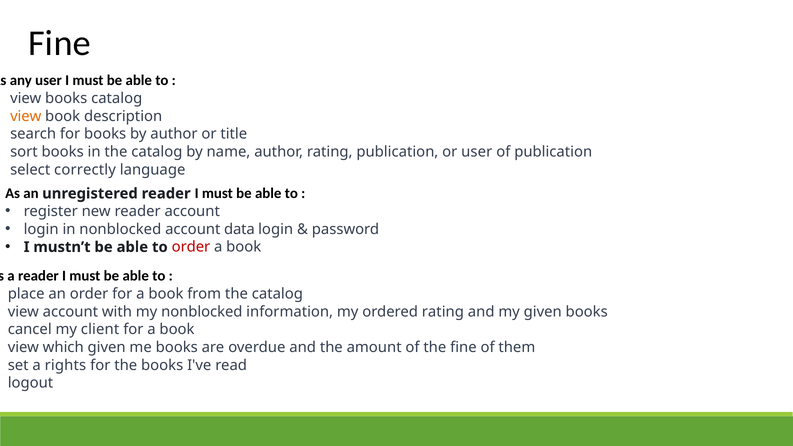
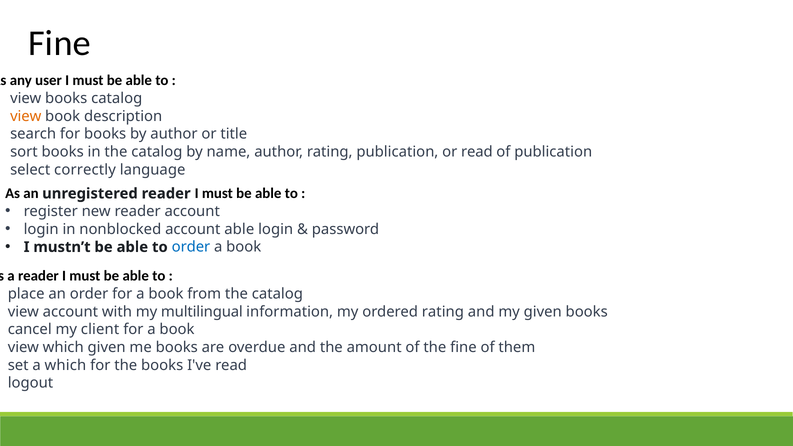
or user: user -> read
account data: data -> able
order at (191, 247) colour: red -> blue
my nonblocked: nonblocked -> multilingual
a rights: rights -> which
